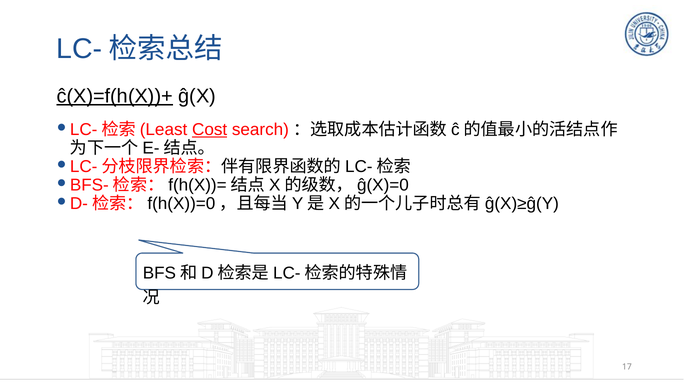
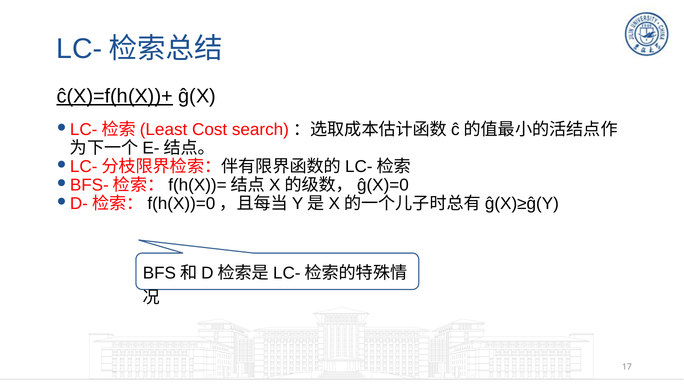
Cost underline: present -> none
